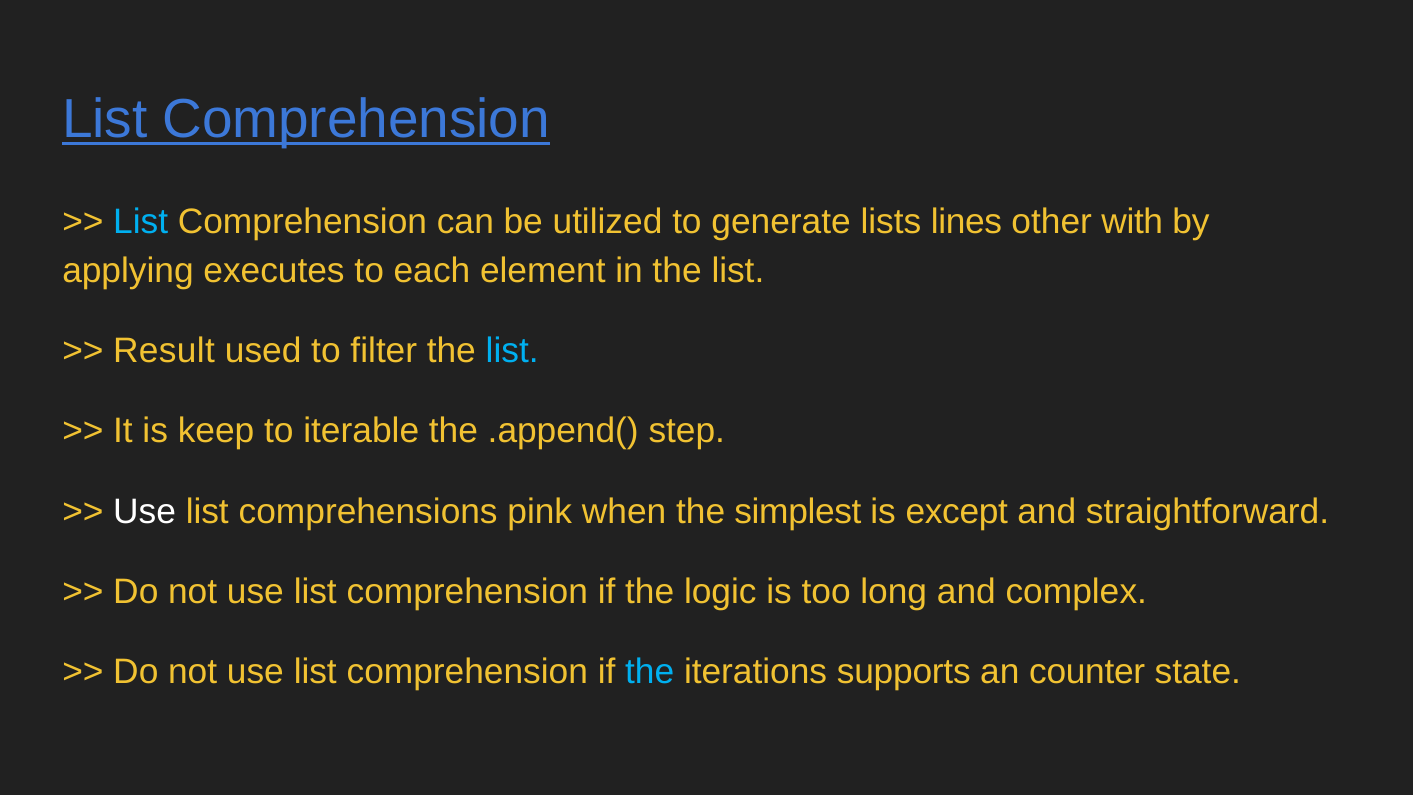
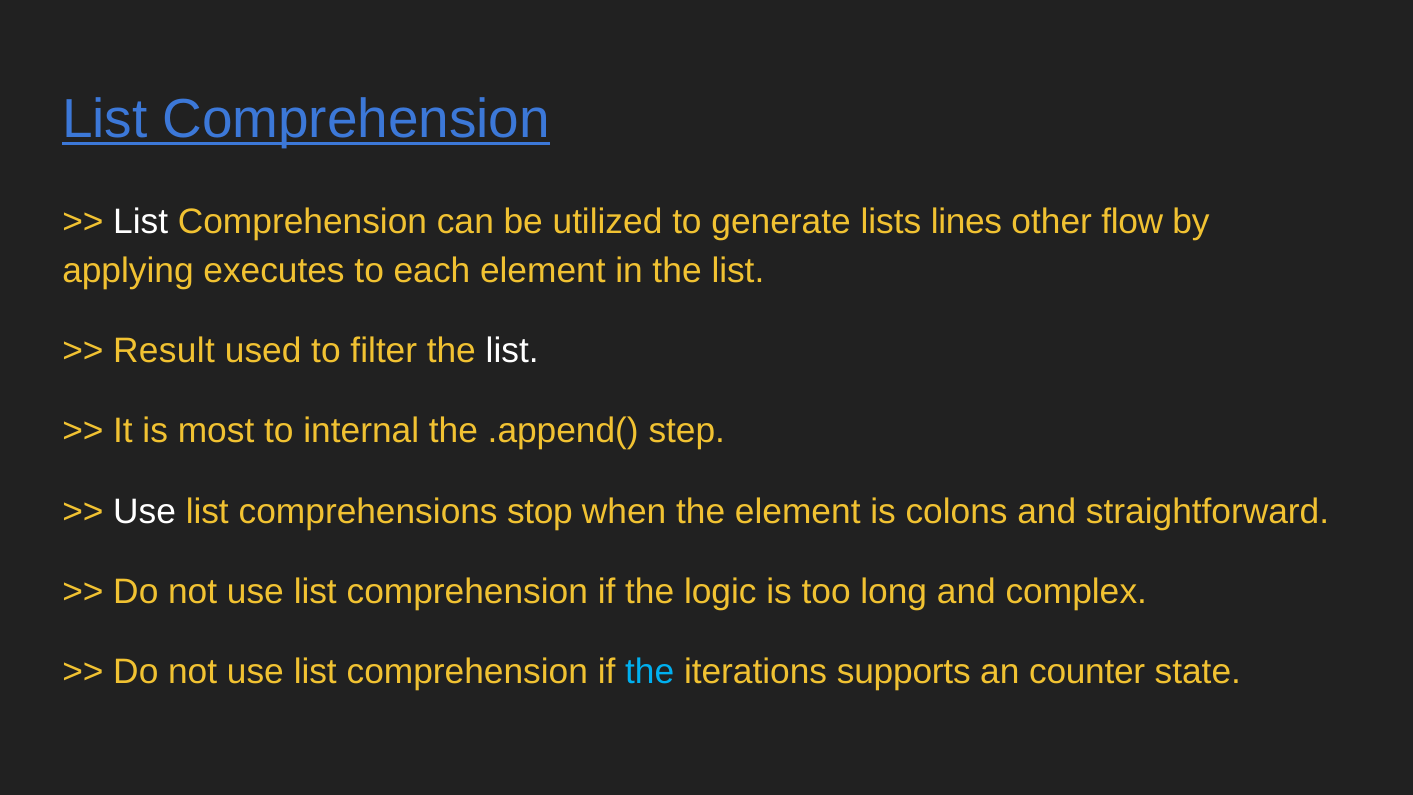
List at (141, 222) colour: light blue -> white
with: with -> flow
list at (512, 351) colour: light blue -> white
keep: keep -> most
iterable: iterable -> internal
pink: pink -> stop
the simplest: simplest -> element
except: except -> colons
